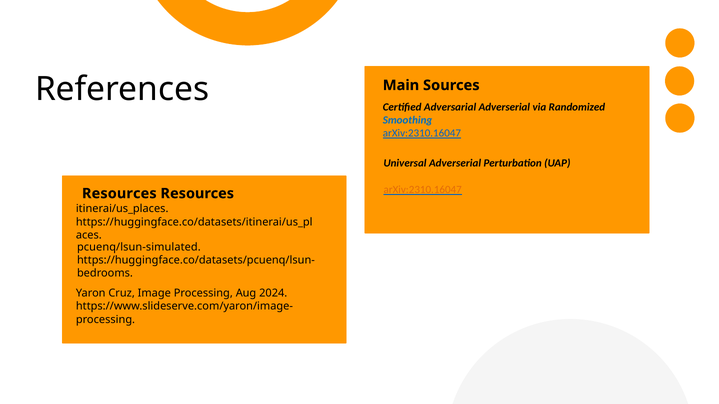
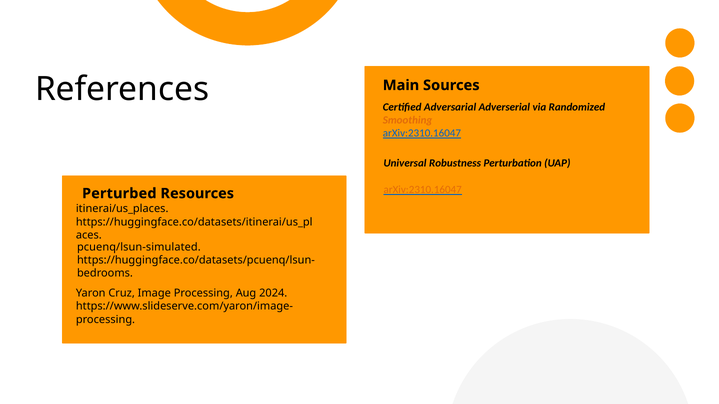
Smoothing colour: blue -> orange
Universal Adverserial: Adverserial -> Robustness
Resources at (119, 194): Resources -> Perturbed
